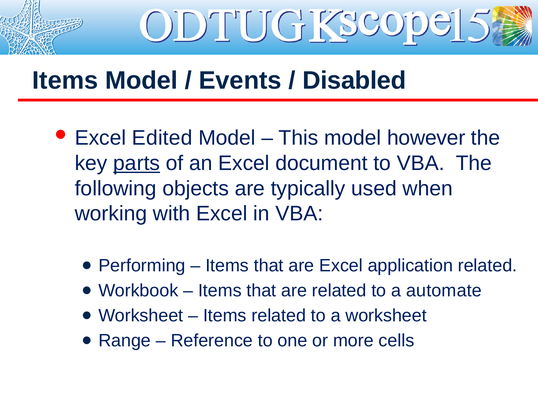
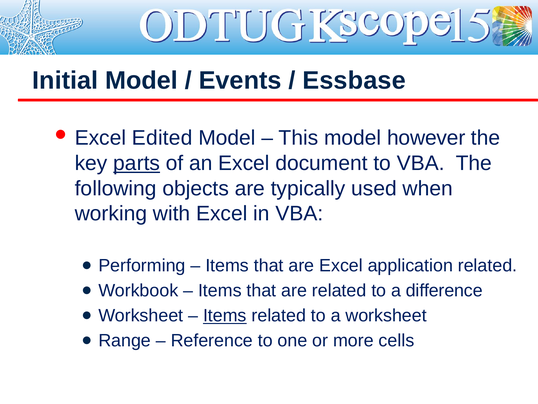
Items at (65, 81): Items -> Initial
Disabled: Disabled -> Essbase
automate: automate -> difference
Items at (225, 315) underline: none -> present
